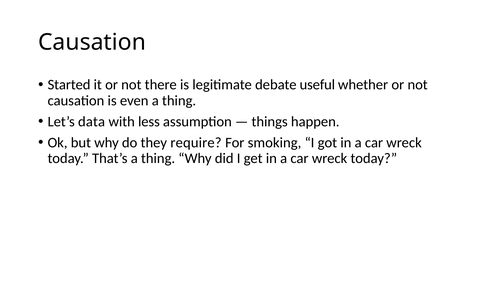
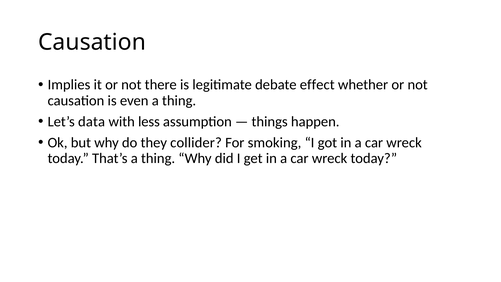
Started: Started -> Implies
useful: useful -> effect
require: require -> collider
